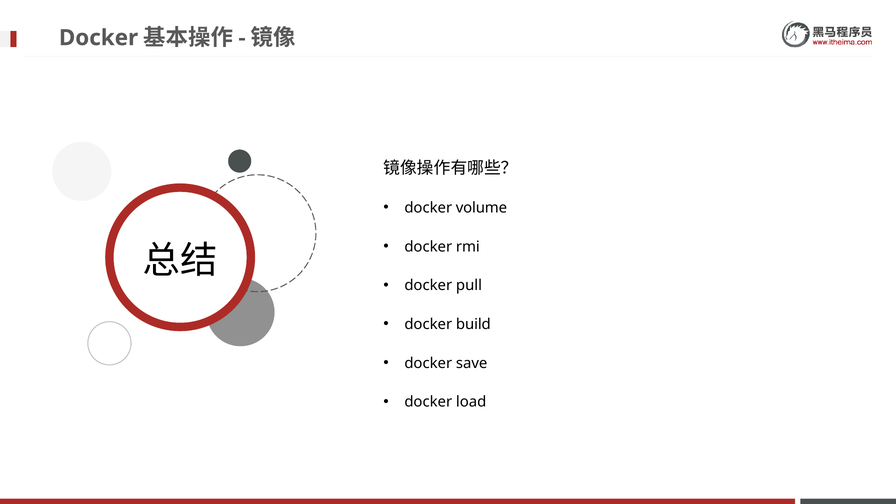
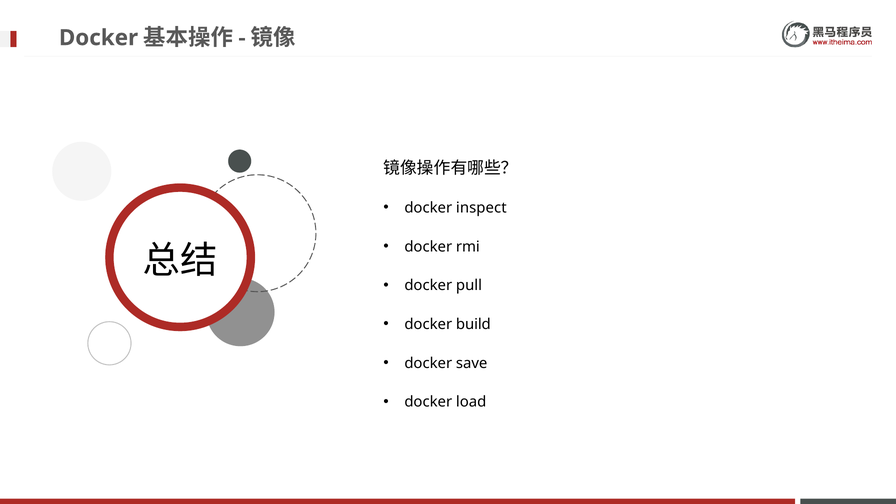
volume: volume -> inspect
